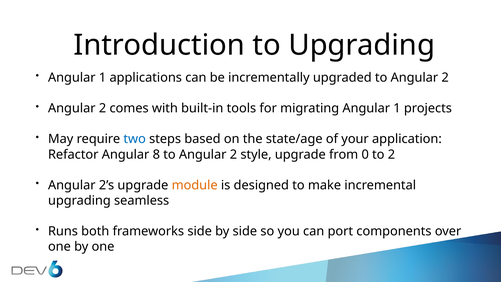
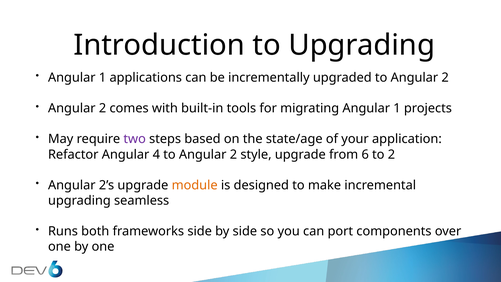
two colour: blue -> purple
8: 8 -> 4
0: 0 -> 6
